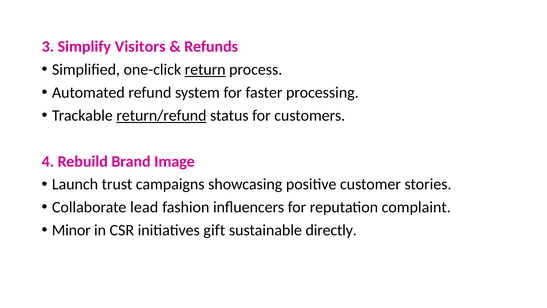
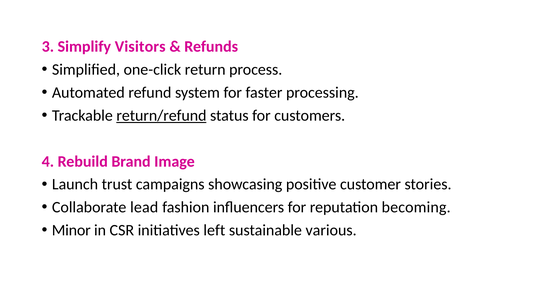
return underline: present -> none
complaint: complaint -> becoming
gift: gift -> left
directly: directly -> various
